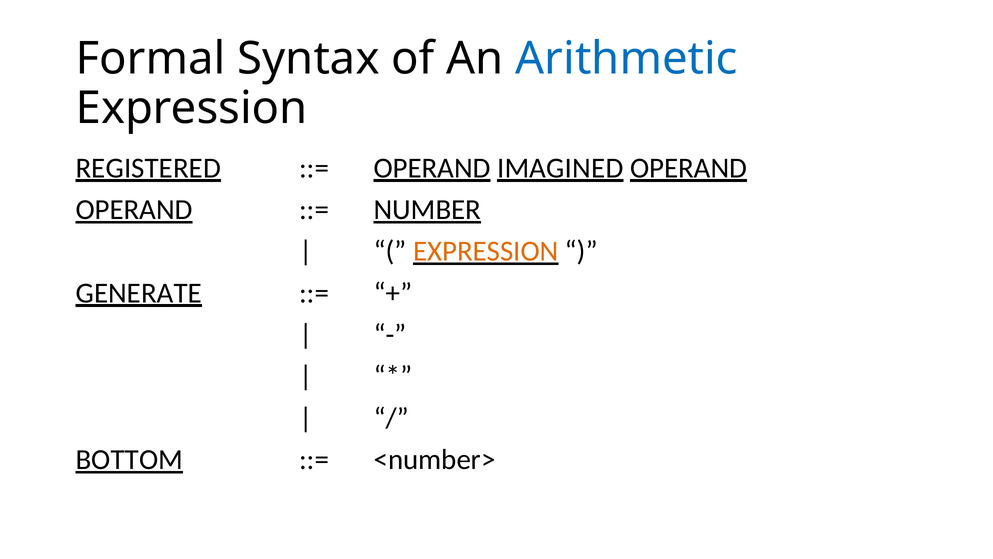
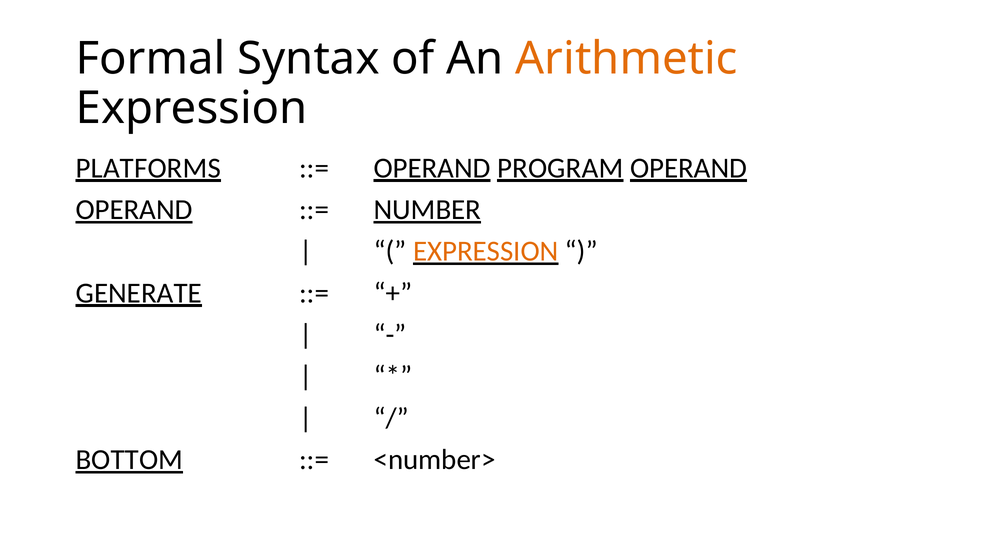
Arithmetic colour: blue -> orange
REGISTERED: REGISTERED -> PLATFORMS
IMAGINED: IMAGINED -> PROGRAM
